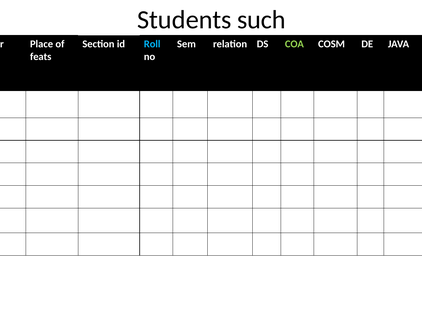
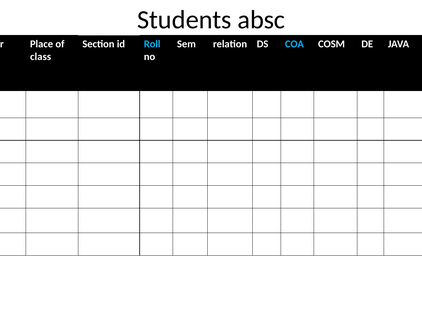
such: such -> absc
COA colour: light green -> light blue
feats at (41, 57): feats -> class
